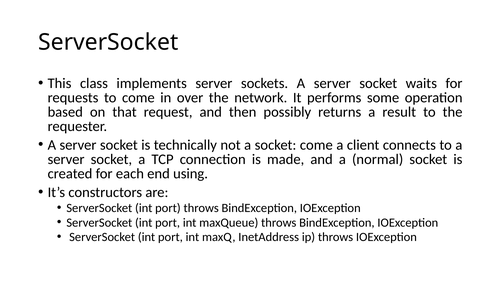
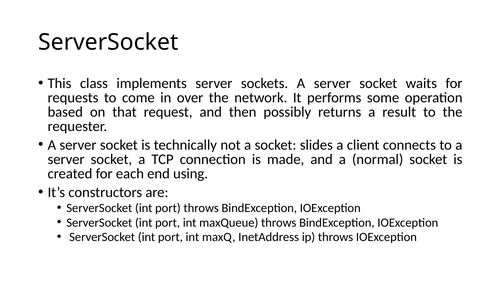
socket come: come -> slides
